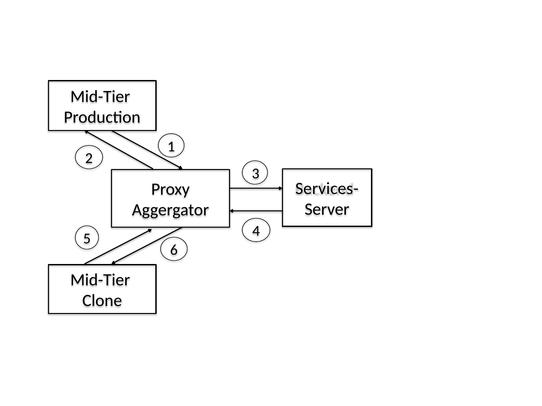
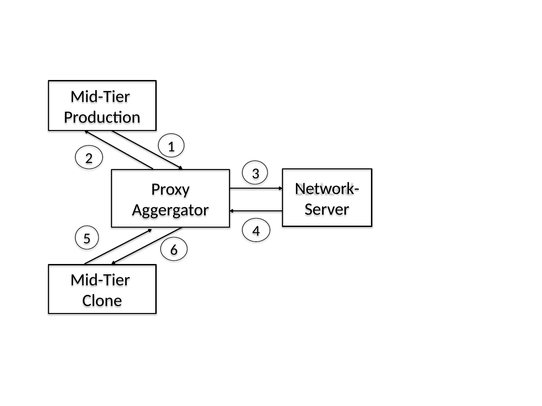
Services-: Services- -> Network-
